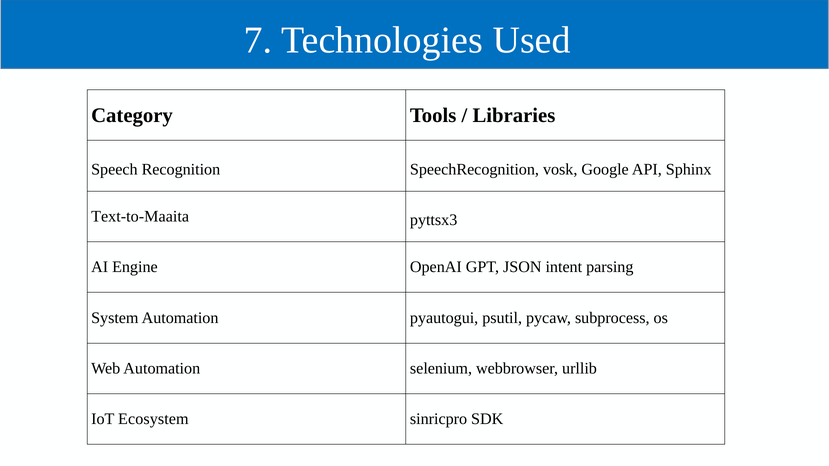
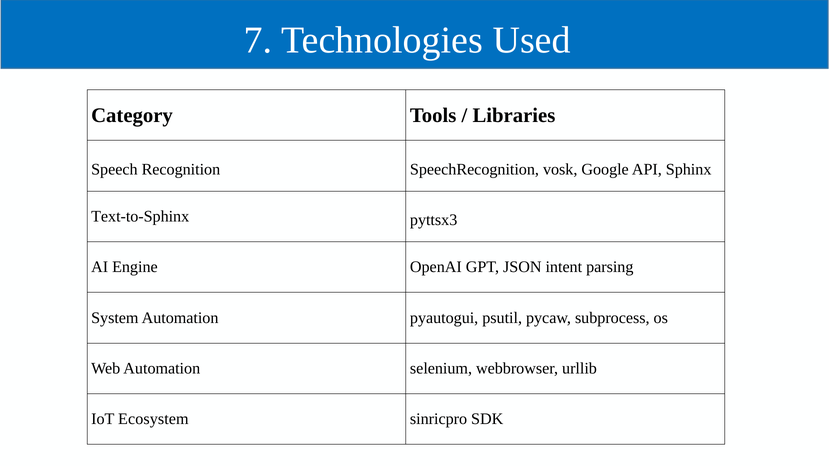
Text-to-Maaita: Text-to-Maaita -> Text-to-Sphinx
